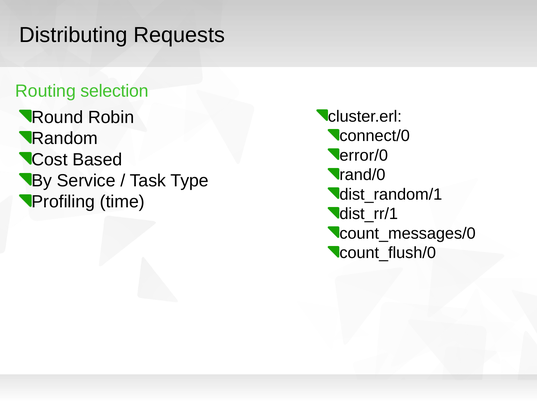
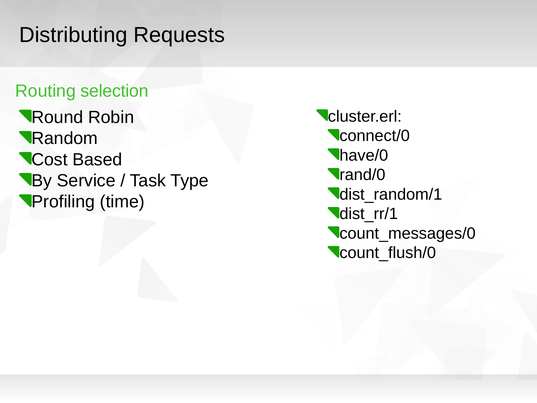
error/0: error/0 -> have/0
